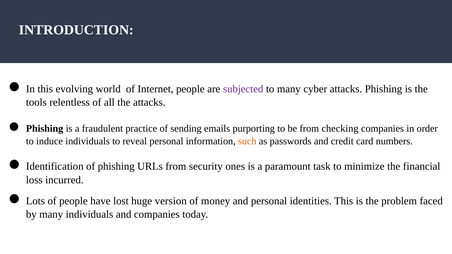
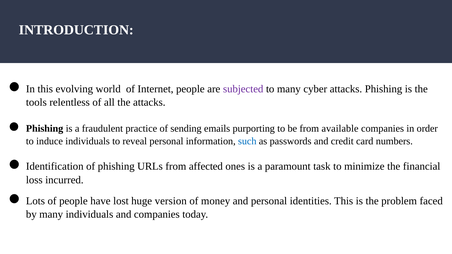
checking: checking -> available
such colour: orange -> blue
security: security -> affected
